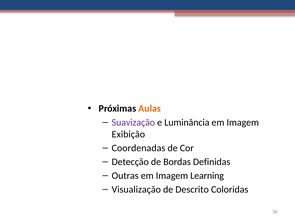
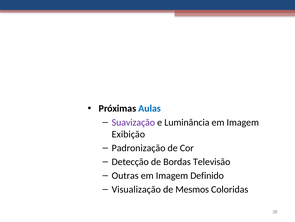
Aulas colour: orange -> blue
Coordenadas: Coordenadas -> Padronização
Definidas: Definidas -> Televisão
Learning: Learning -> Definido
Descrito: Descrito -> Mesmos
